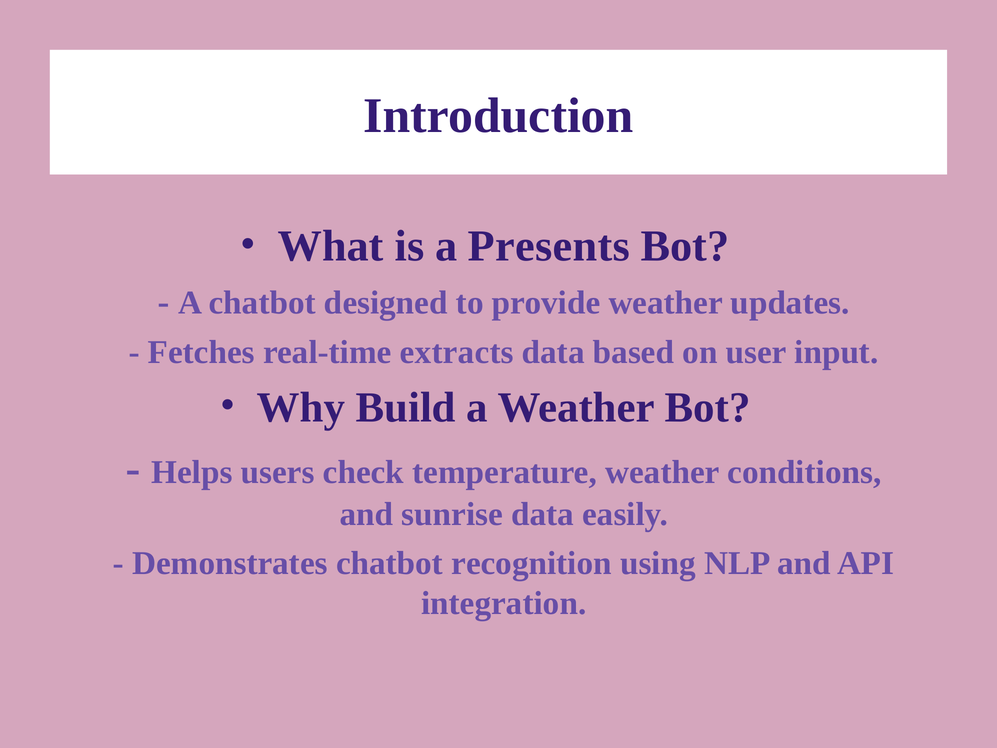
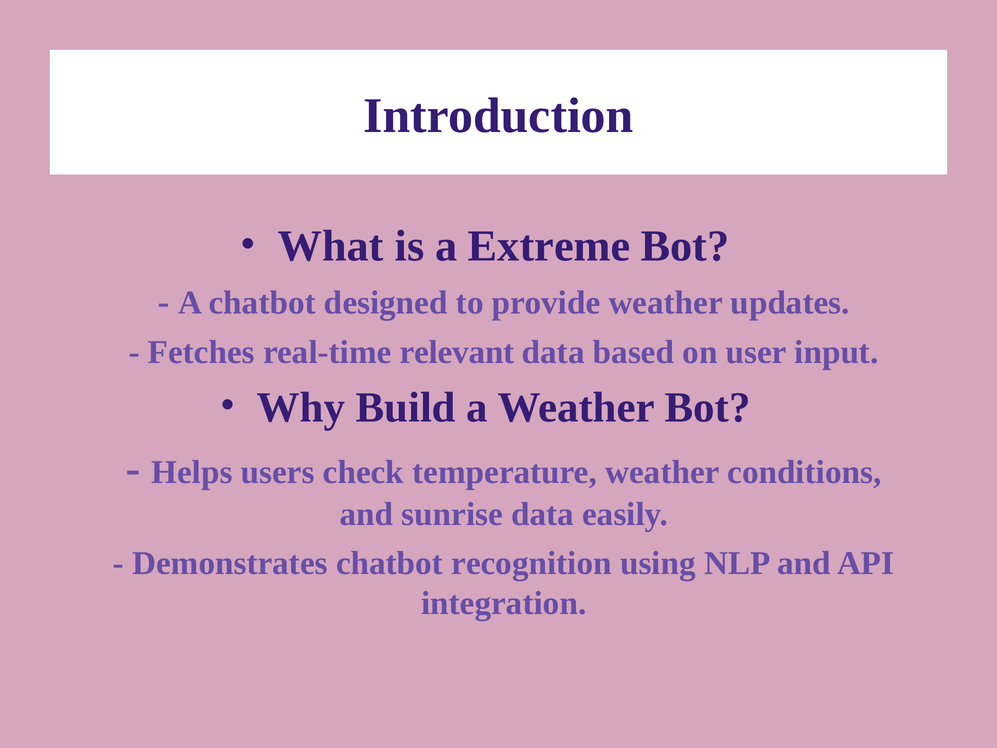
Presents: Presents -> Extreme
extracts: extracts -> relevant
